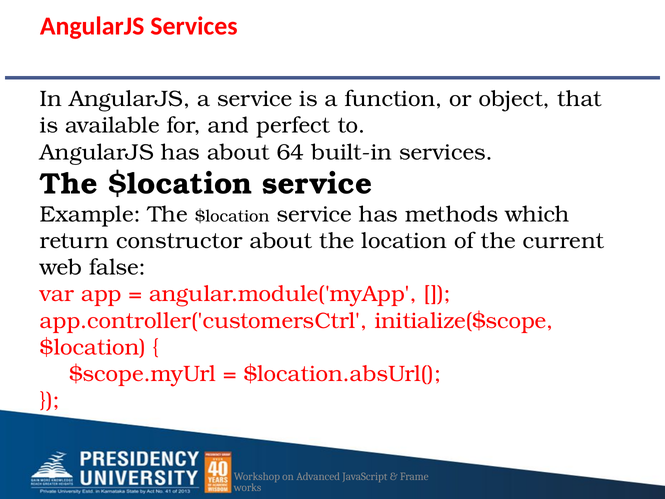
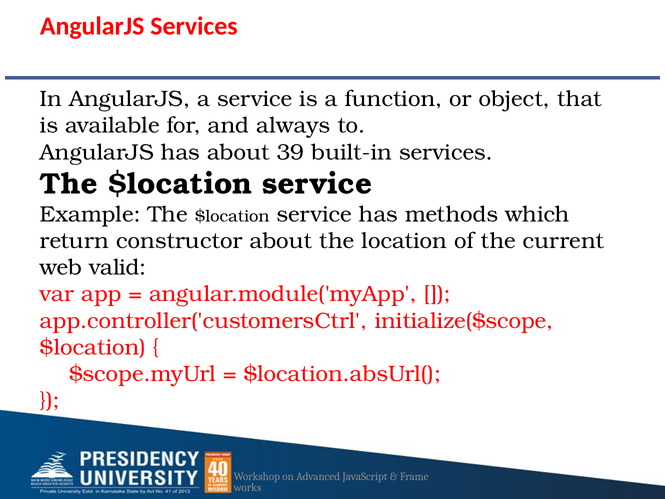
perfect: perfect -> always
64: 64 -> 39
false: false -> valid
